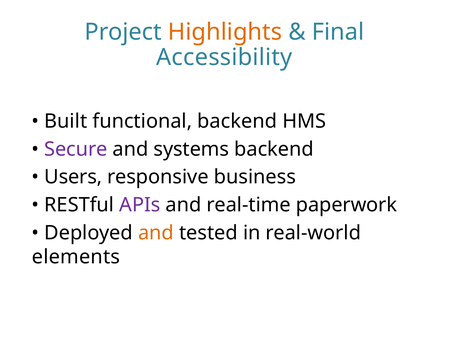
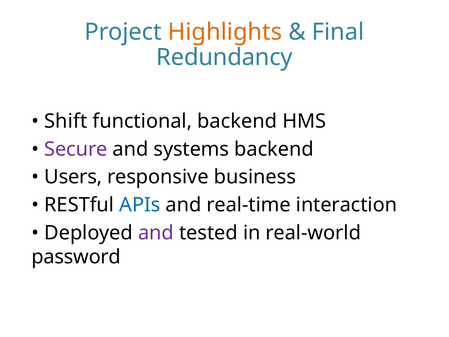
Accessibility: Accessibility -> Redundancy
Built: Built -> Shift
APIs colour: purple -> blue
paperwork: paperwork -> interaction
and at (156, 233) colour: orange -> purple
elements: elements -> password
